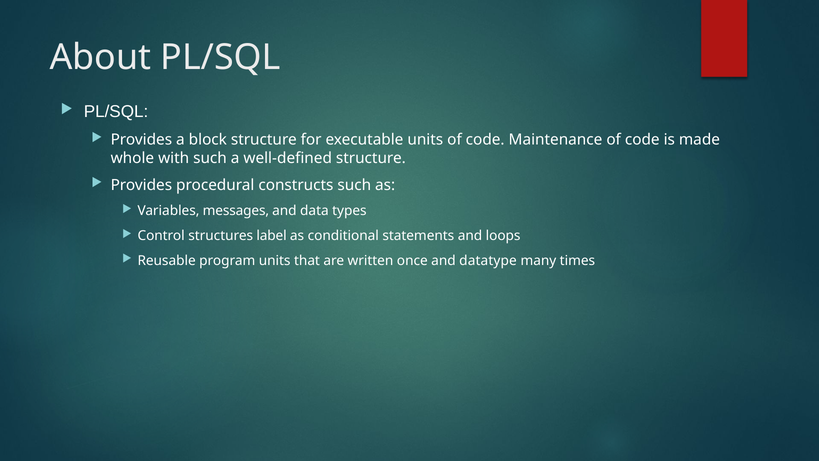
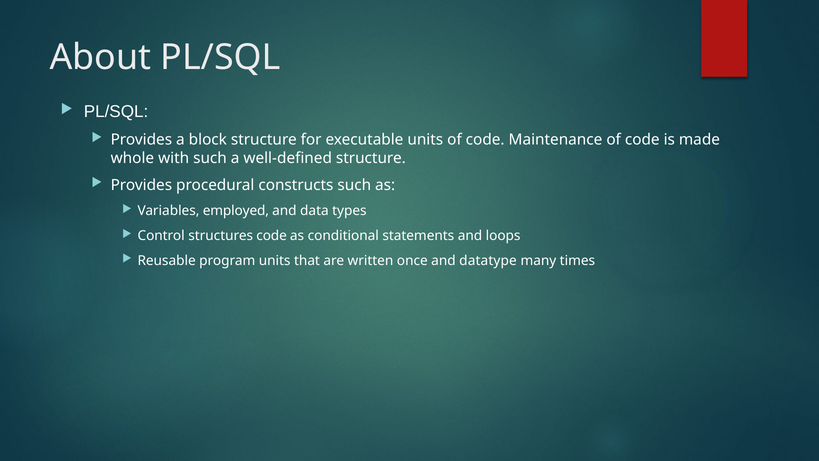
messages: messages -> employed
structures label: label -> code
